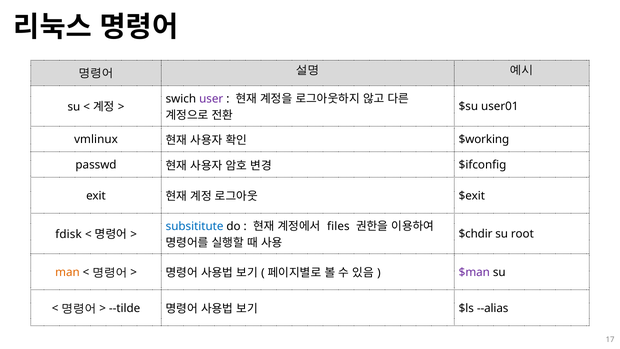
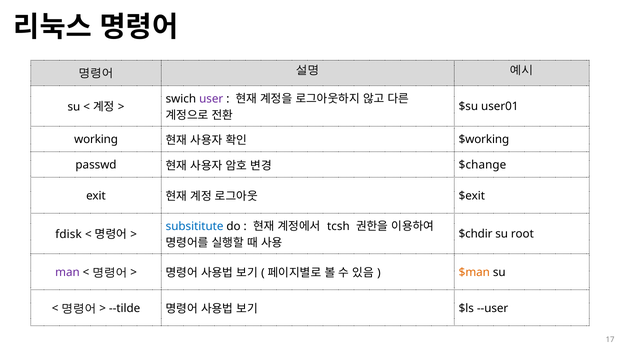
vmlinux: vmlinux -> working
$ifconfig: $ifconfig -> $change
files: files -> tcsh
man colour: orange -> purple
$man colour: purple -> orange
--alias: --alias -> --user
